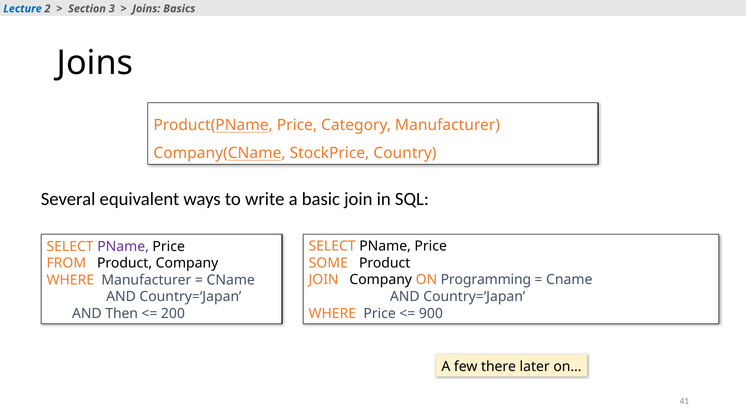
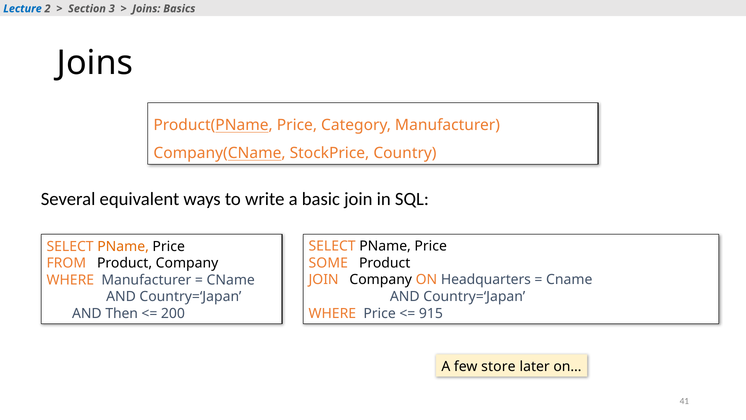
PName at (123, 246) colour: purple -> orange
Programming: Programming -> Headquarters
900: 900 -> 915
there: there -> store
